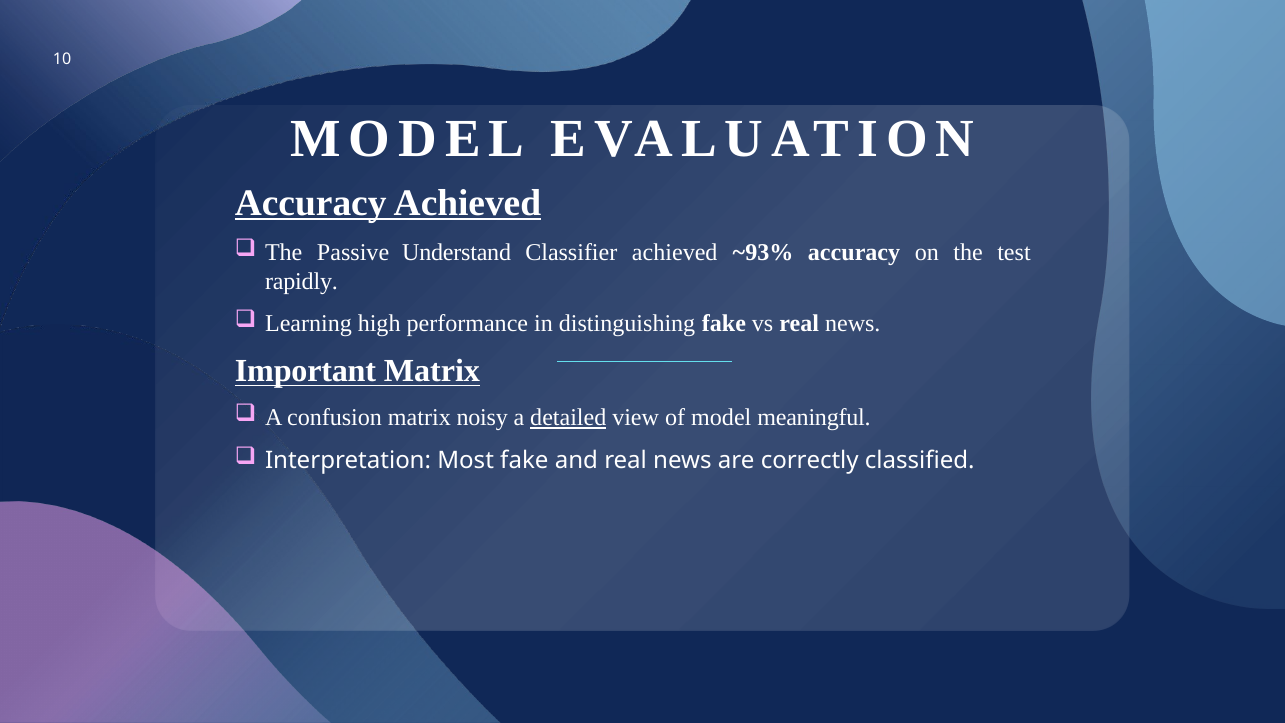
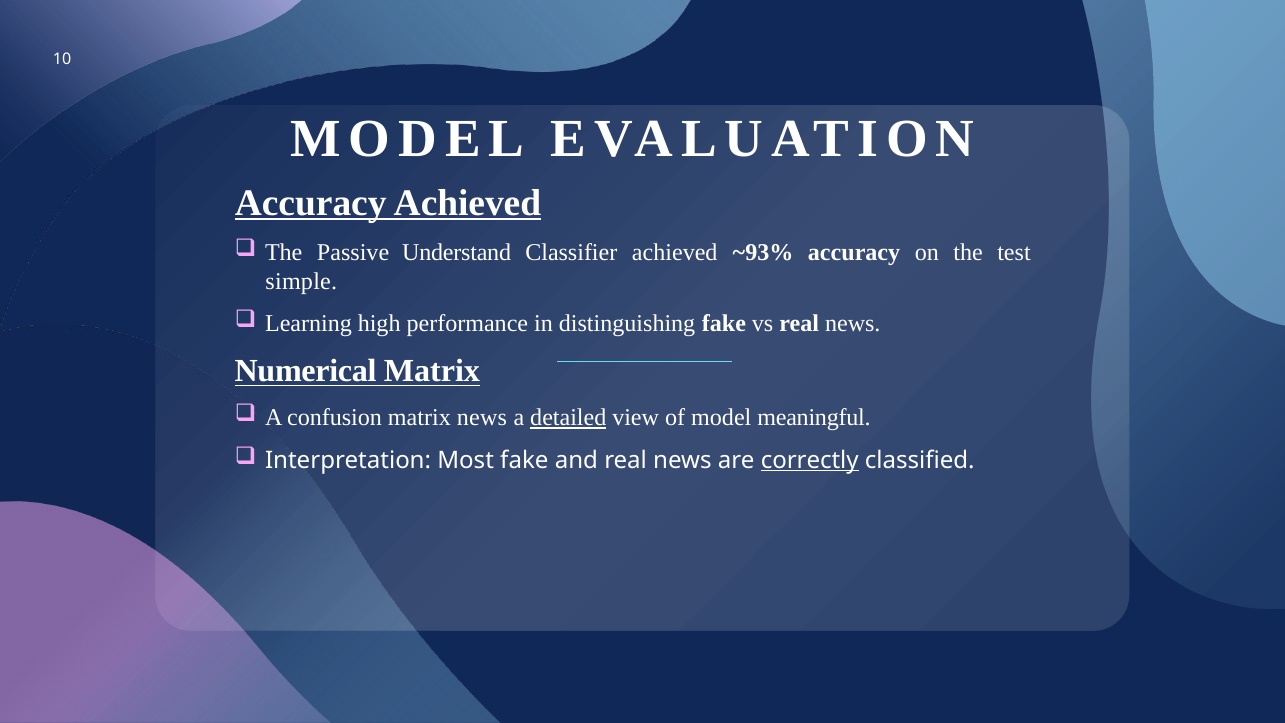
rapidly: rapidly -> simple
Important: Important -> Numerical
matrix noisy: noisy -> news
correctly underline: none -> present
